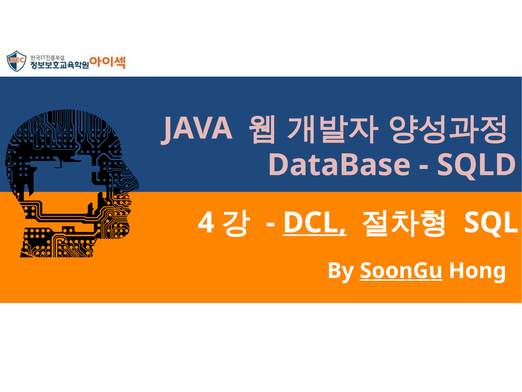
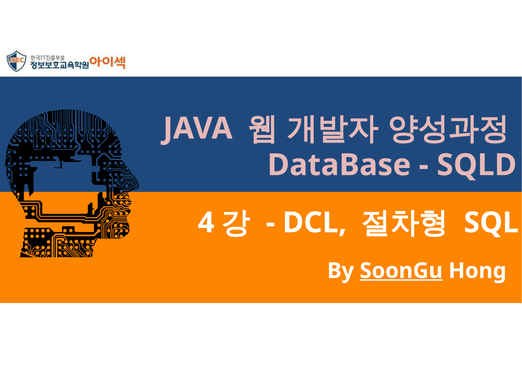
DCL underline: present -> none
